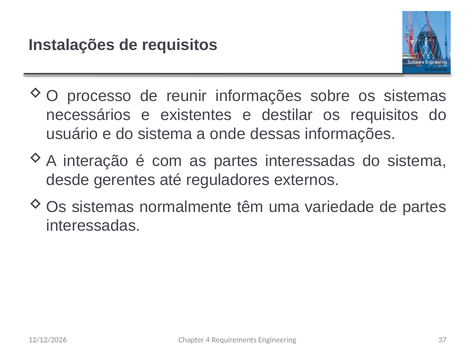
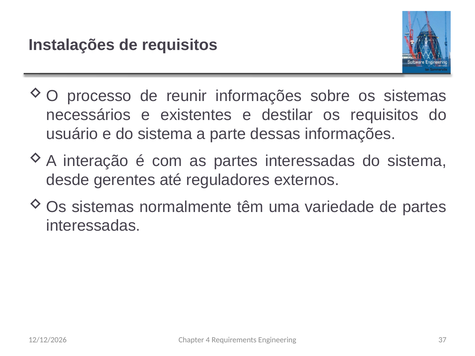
onde: onde -> parte
